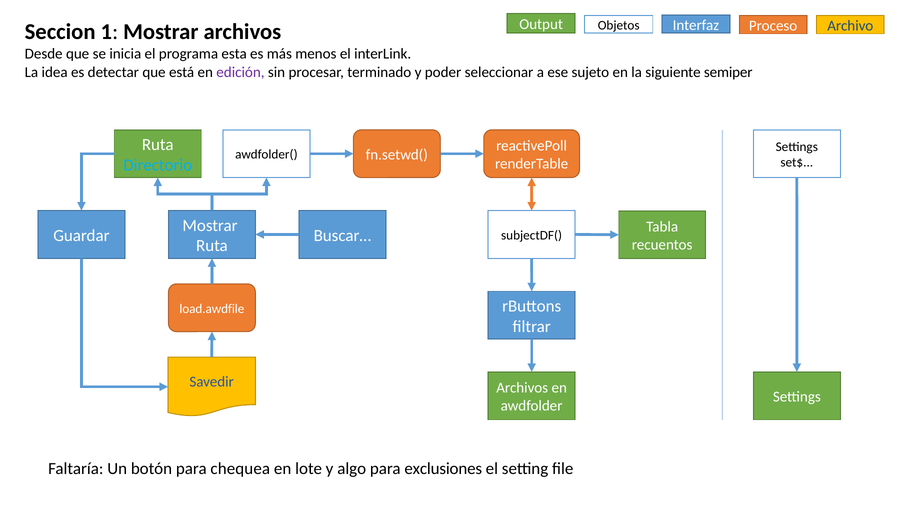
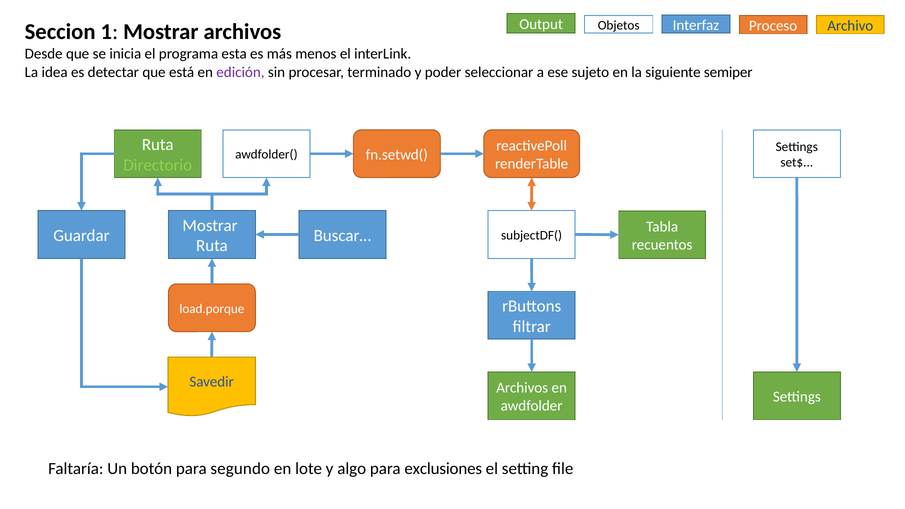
Directorio colour: light blue -> light green
load.awdfile: load.awdfile -> load.porque
chequea: chequea -> segundo
